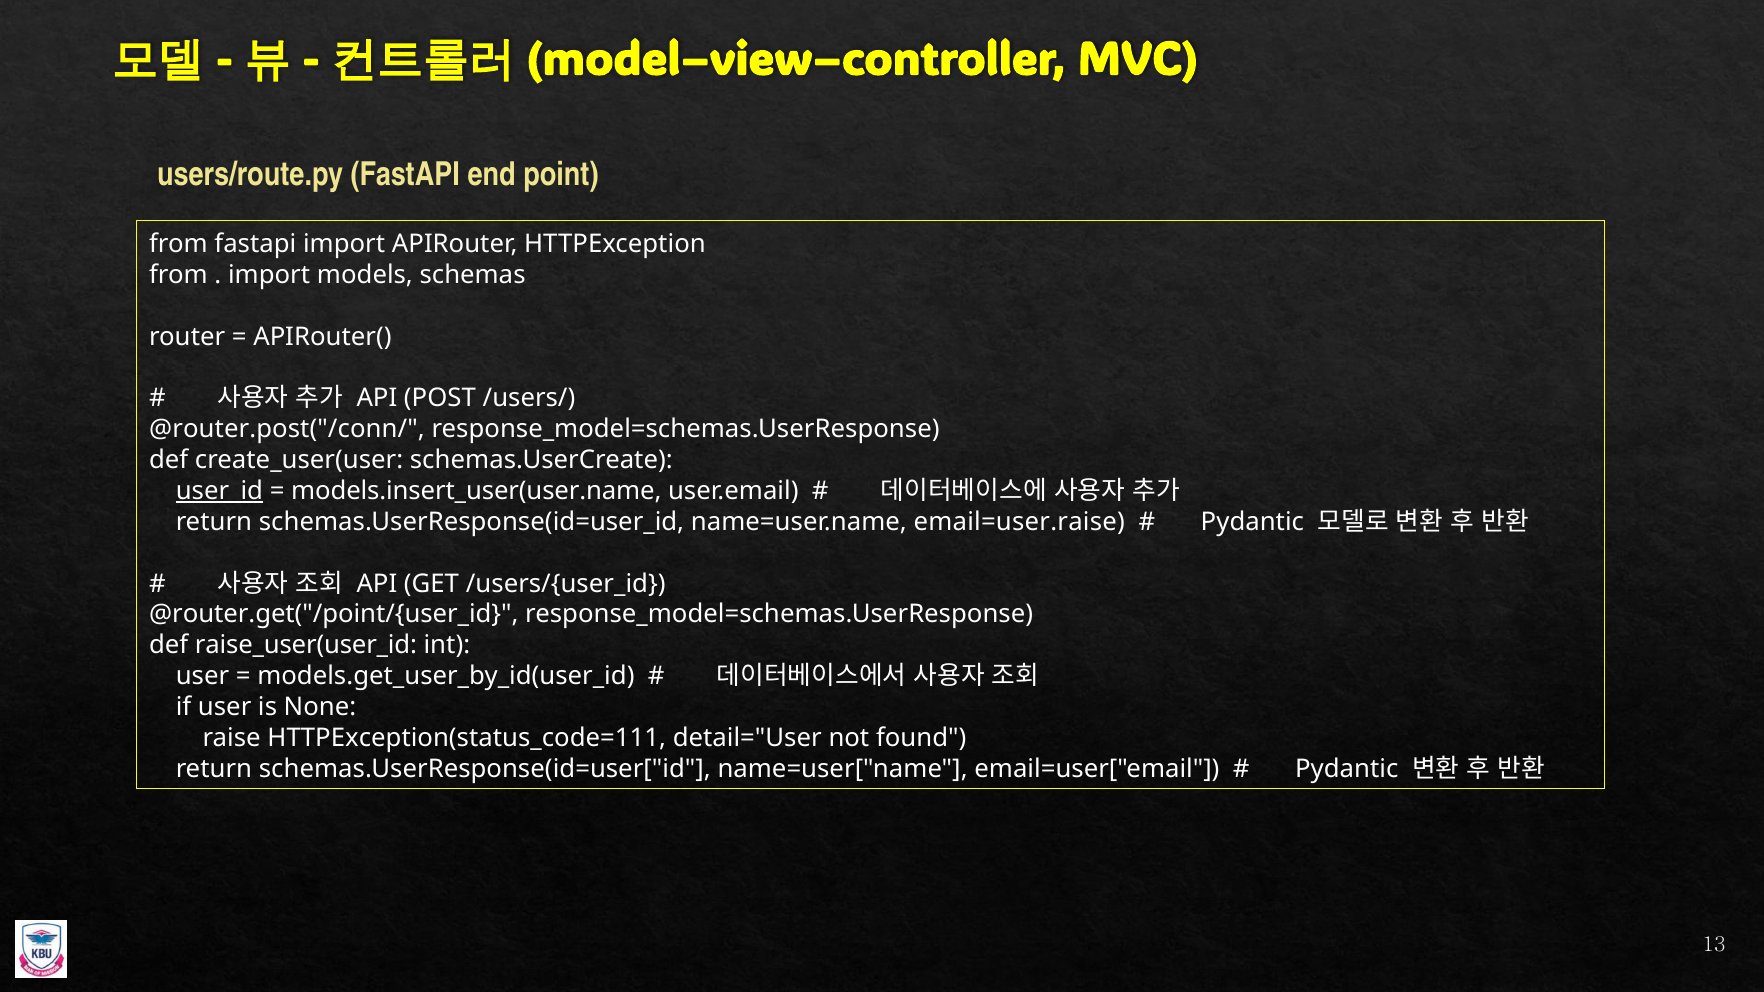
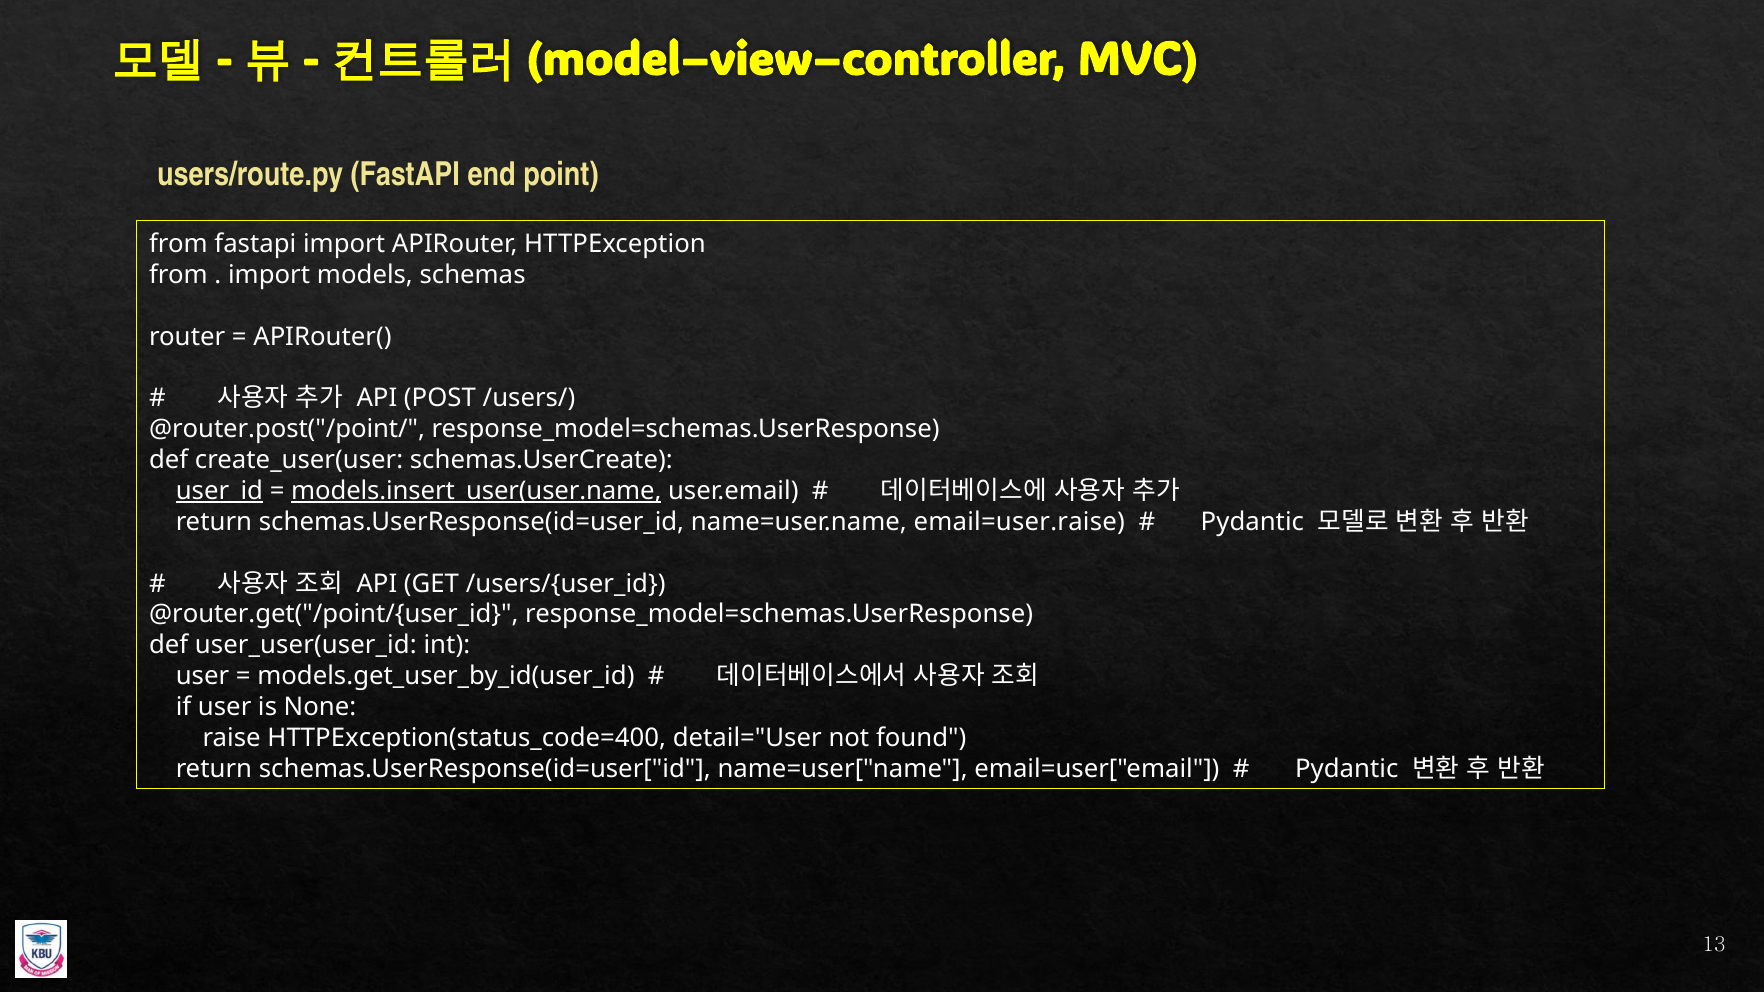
@router.post("/conn/: @router.post("/conn/ -> @router.post("/point/
models.insert_user(user.name underline: none -> present
raise_user(user_id: raise_user(user_id -> user_user(user_id
HTTPException(status_code=111: HTTPException(status_code=111 -> HTTPException(status_code=400
